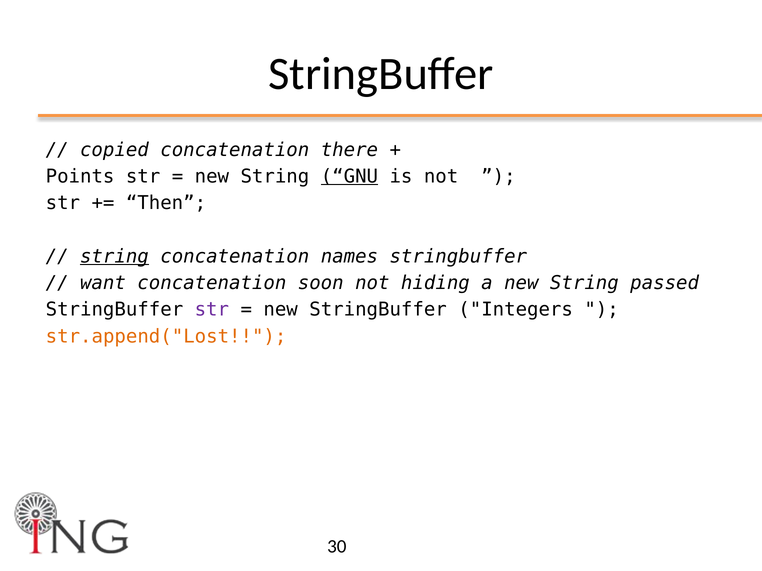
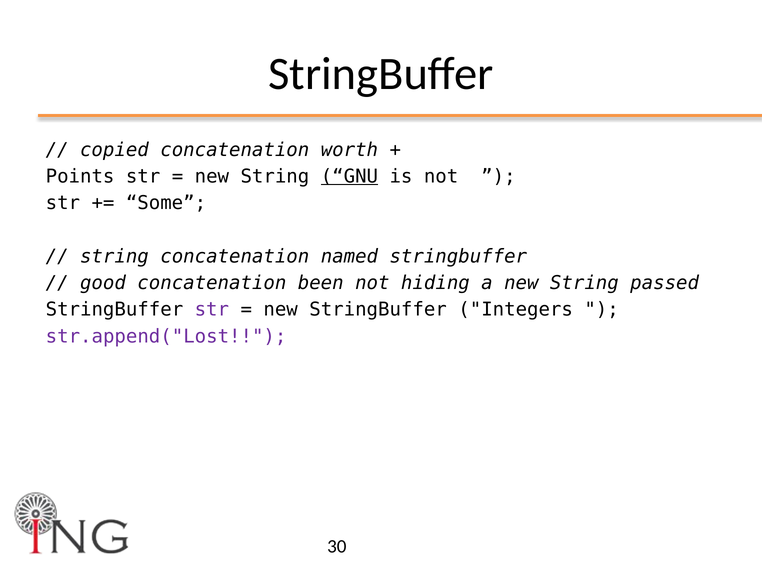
there: there -> worth
Then: Then -> Some
string at (114, 257) underline: present -> none
names: names -> named
want: want -> good
soon: soon -> been
str.append("Lost colour: orange -> purple
